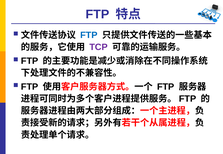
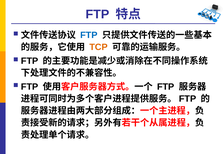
TCP colour: purple -> orange
